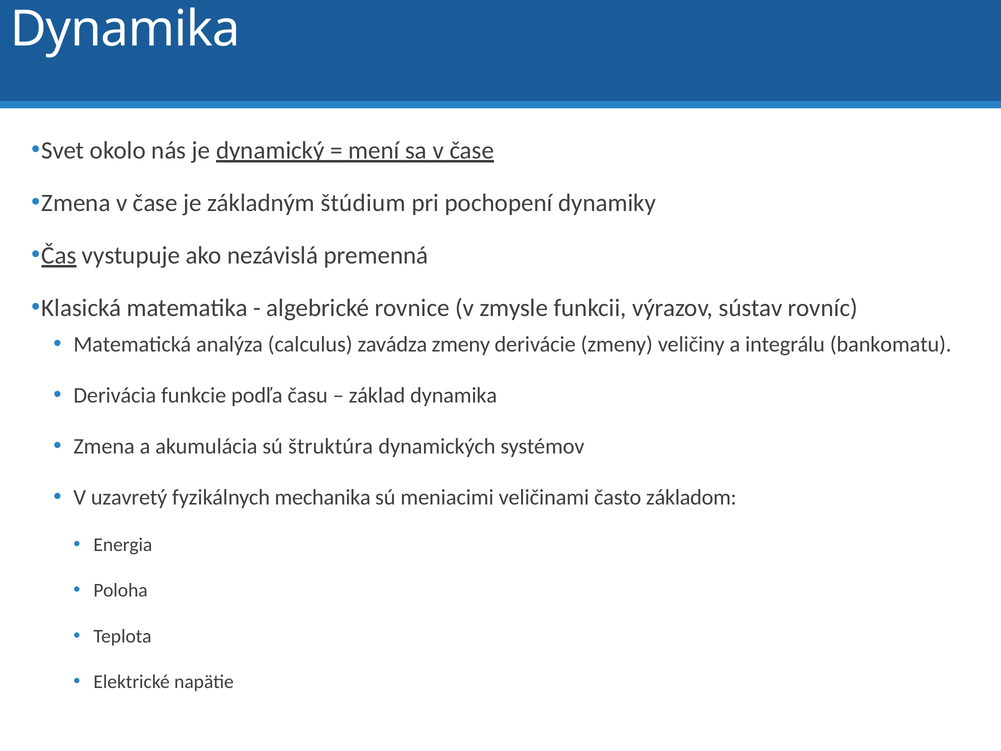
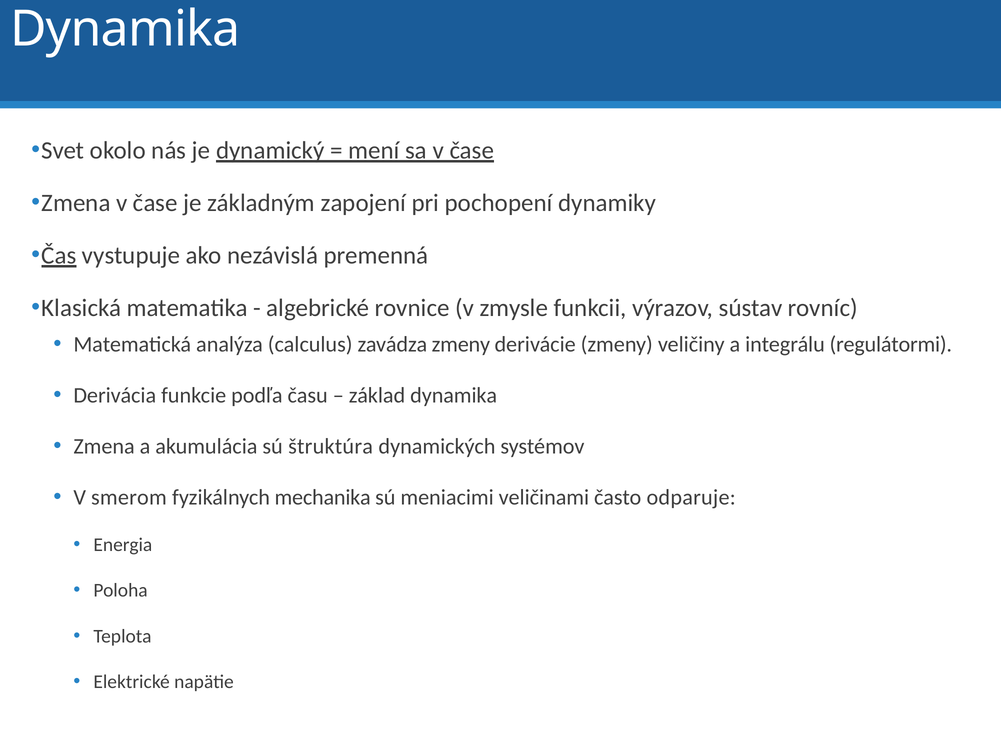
štúdium: štúdium -> zapojení
bankomatu: bankomatu -> regulátormi
uzavretý: uzavretý -> smerom
základom: základom -> odparuje
